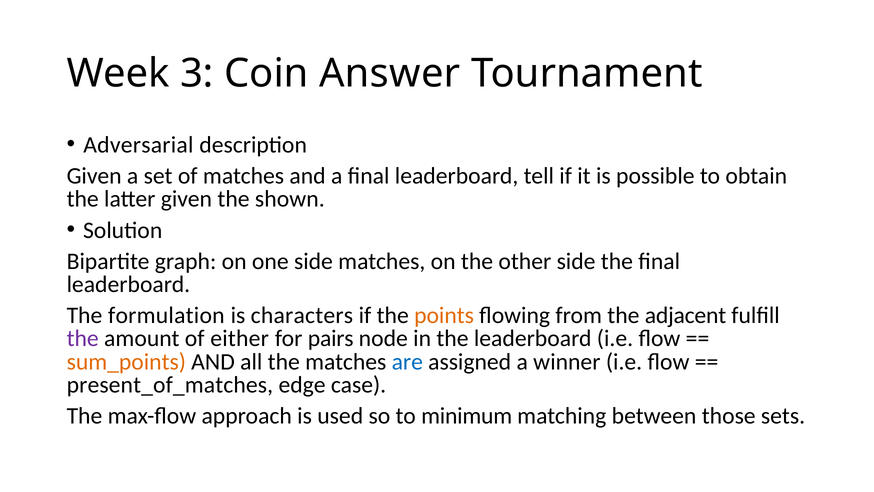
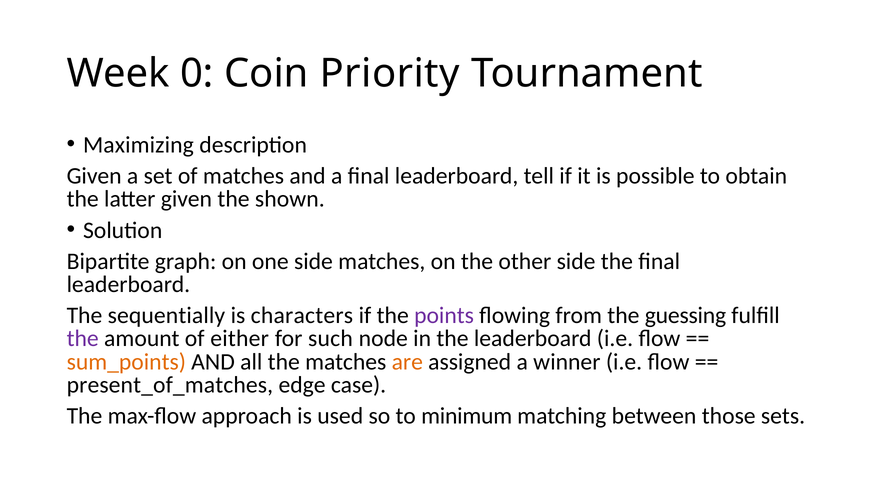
3: 3 -> 0
Answer: Answer -> Priority
Adversarial: Adversarial -> Maximizing
formulation: formulation -> sequentially
points colour: orange -> purple
adjacent: adjacent -> guessing
pairs: pairs -> such
are colour: blue -> orange
